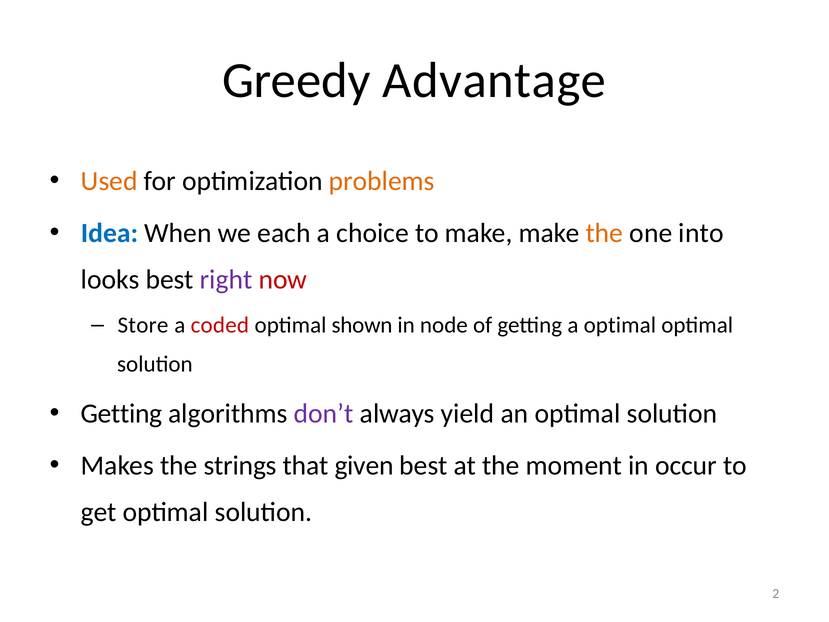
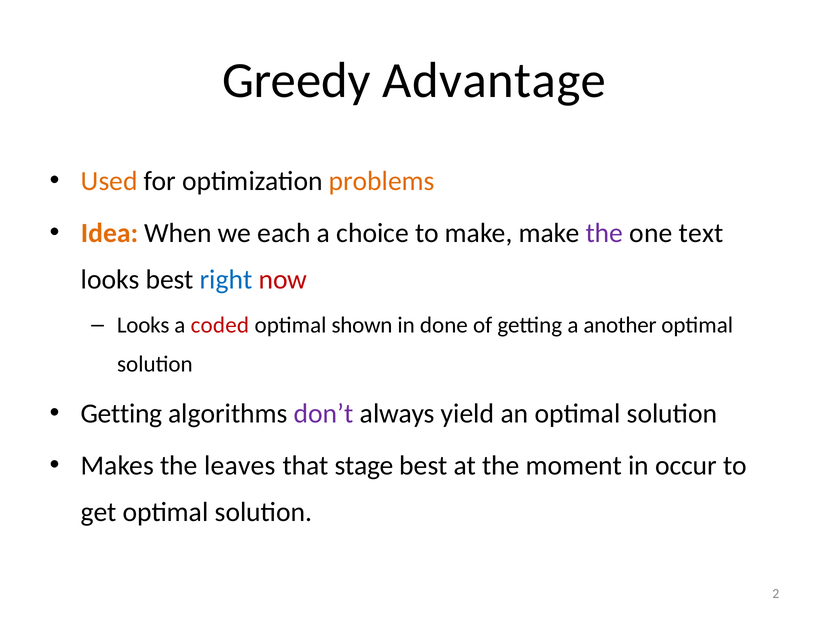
Idea colour: blue -> orange
the at (604, 233) colour: orange -> purple
into: into -> text
right colour: purple -> blue
Store at (143, 325): Store -> Looks
node: node -> done
a optimal: optimal -> another
strings: strings -> leaves
given: given -> stage
